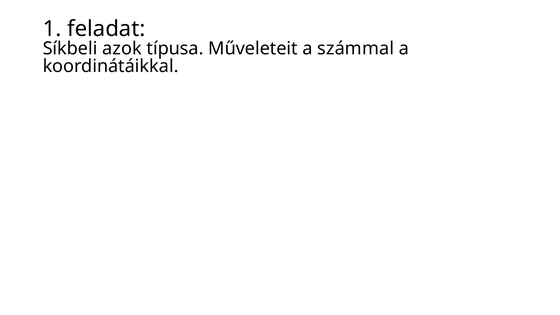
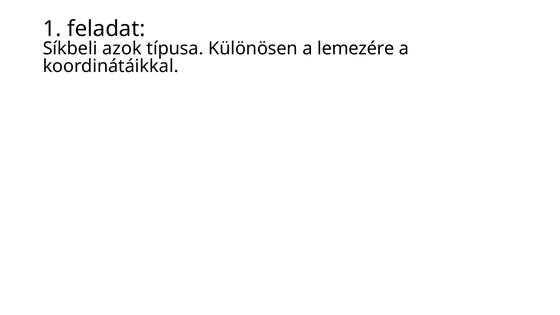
Műveleteit: Műveleteit -> Különösen
számmal: számmal -> lemezére
